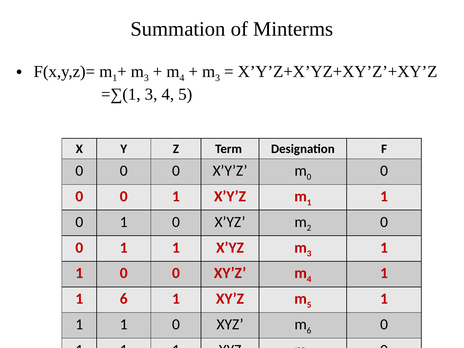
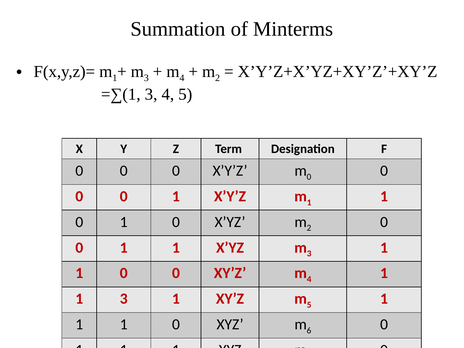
3 at (218, 78): 3 -> 2
1 6: 6 -> 3
